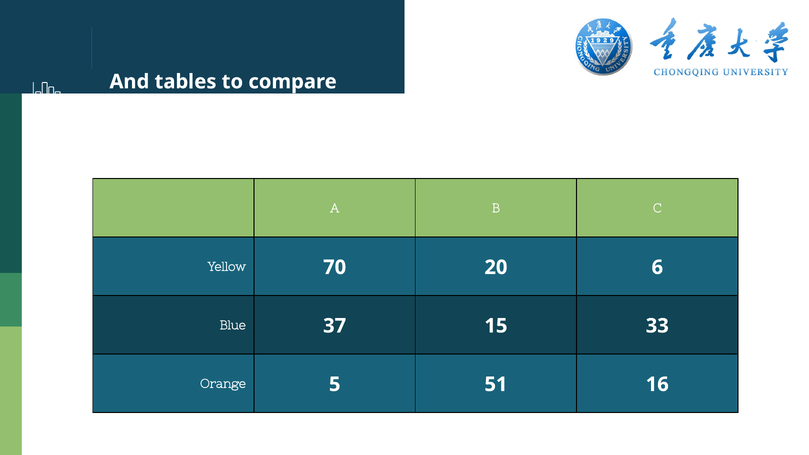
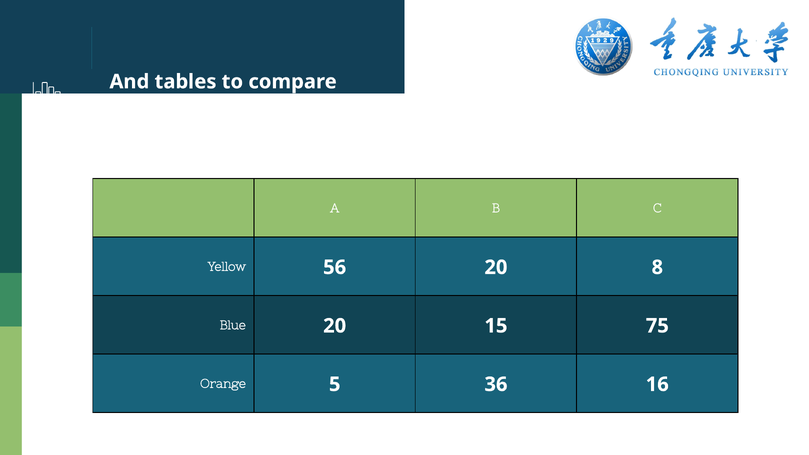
70: 70 -> 56
6: 6 -> 8
Blue 37: 37 -> 20
33: 33 -> 75
51: 51 -> 36
